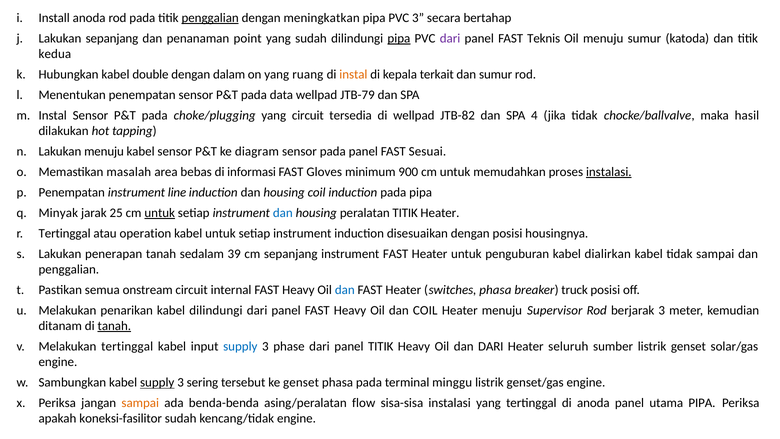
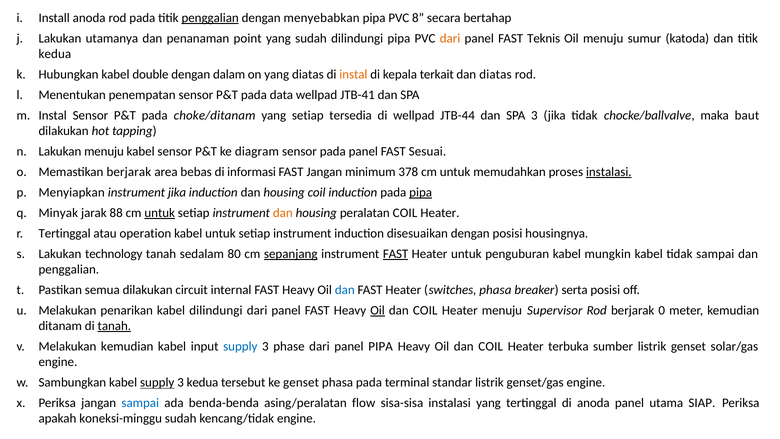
meningkatkan: meningkatkan -> menyebabkan
PVC 3: 3 -> 8
Lakukan sepanjang: sepanjang -> utamanya
pipa at (399, 38) underline: present -> none
dari at (450, 38) colour: purple -> orange
yang ruang: ruang -> diatas
dan sumur: sumur -> diatas
JTB-79: JTB-79 -> JTB-41
choke/plugging: choke/plugging -> choke/ditanam
yang circuit: circuit -> setiap
JTB-82: JTB-82 -> JTB-44
SPA 4: 4 -> 3
hasil: hasil -> baut
Memastikan masalah: masalah -> berjarak
FAST Gloves: Gloves -> Jangan
900: 900 -> 378
Penempatan at (72, 192): Penempatan -> Menyiapkan
instrument line: line -> jika
pipa at (421, 192) underline: none -> present
25: 25 -> 88
dan at (283, 213) colour: blue -> orange
peralatan TITIK: TITIK -> COIL
penerapan: penerapan -> technology
39: 39 -> 80
sepanjang at (291, 254) underline: none -> present
FAST at (396, 254) underline: none -> present
dialirkan: dialirkan -> mungkin
semua onstream: onstream -> dilakukan
truck: truck -> serta
Oil at (378, 310) underline: none -> present
berjarak 3: 3 -> 0
Melakukan tertinggal: tertinggal -> kemudian
panel TITIK: TITIK -> PIPA
DARI at (491, 346): DARI -> COIL
seluruh: seluruh -> terbuka
3 sering: sering -> kedua
minggu: minggu -> standar
sampai at (140, 403) colour: orange -> blue
utama PIPA: PIPA -> SIAP
koneksi-fasilitor: koneksi-fasilitor -> koneksi-minggu
